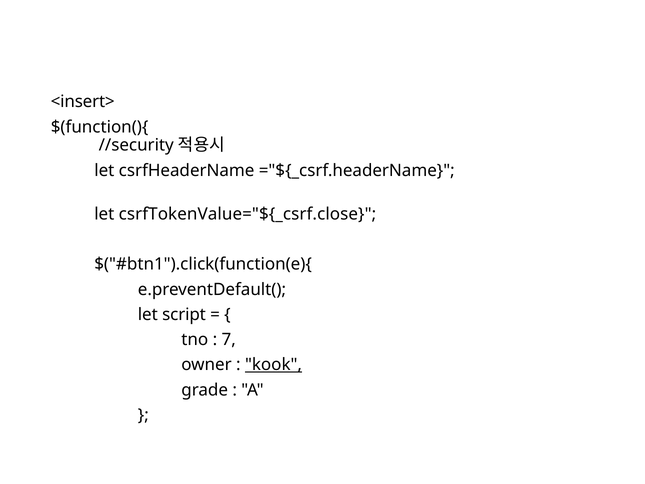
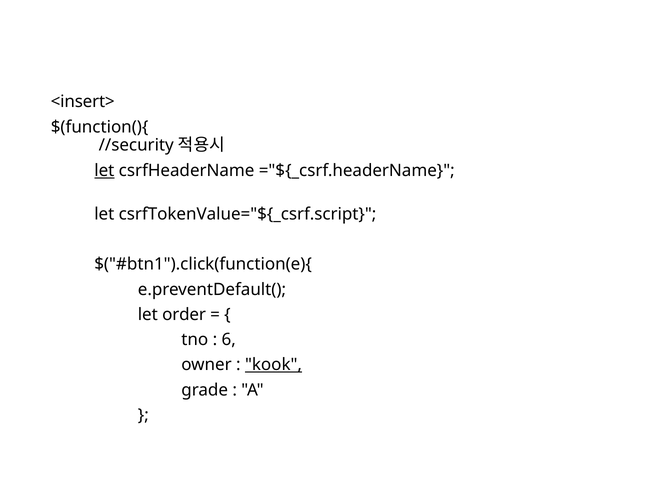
let at (104, 170) underline: none -> present
csrfTokenValue="${_csrf.close: csrfTokenValue="${_csrf.close -> csrfTokenValue="${_csrf.script
script: script -> order
7: 7 -> 6
